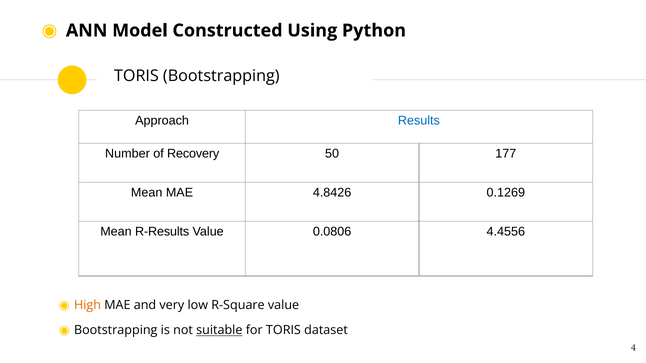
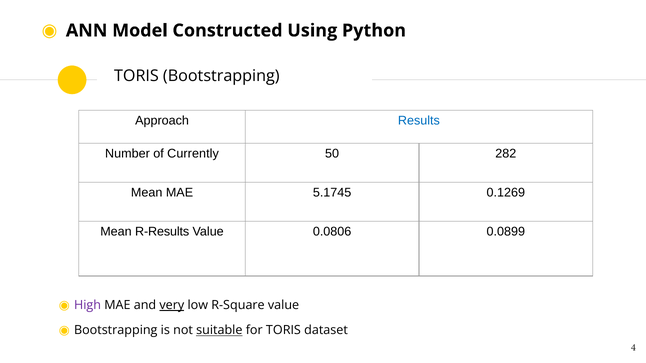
Recovery: Recovery -> Currently
177: 177 -> 282
4.8426: 4.8426 -> 5.1745
4.4556: 4.4556 -> 0.0899
High colour: orange -> purple
very underline: none -> present
